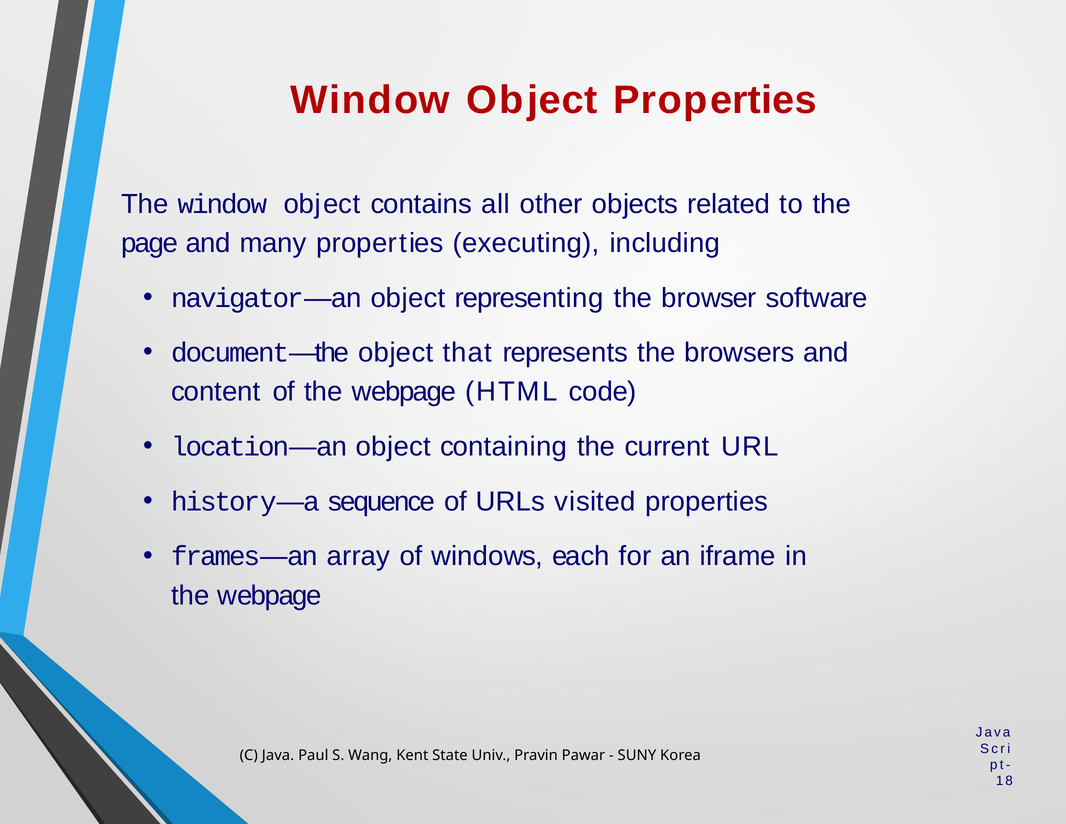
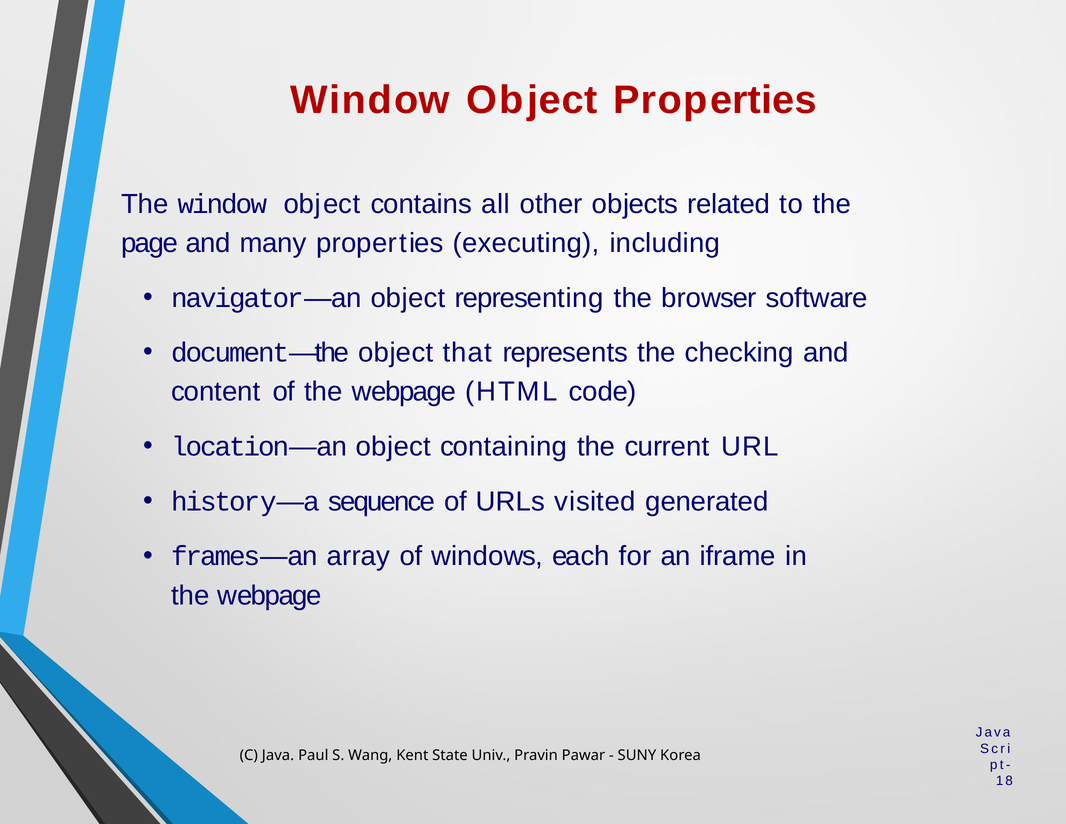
browsers: browsers -> checking
visited properties: properties -> generated
